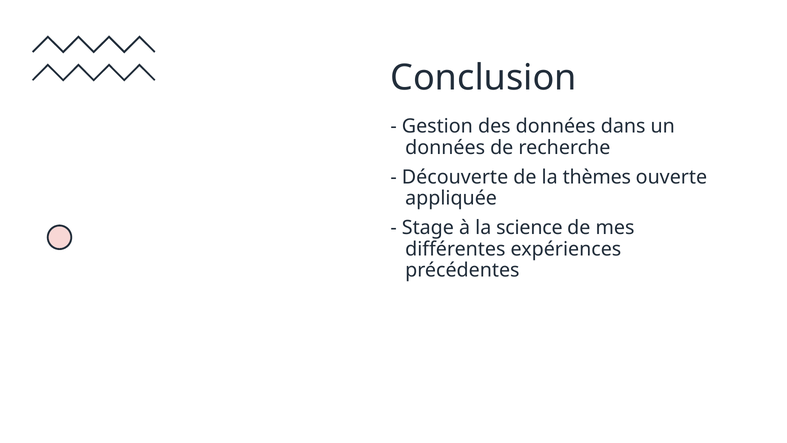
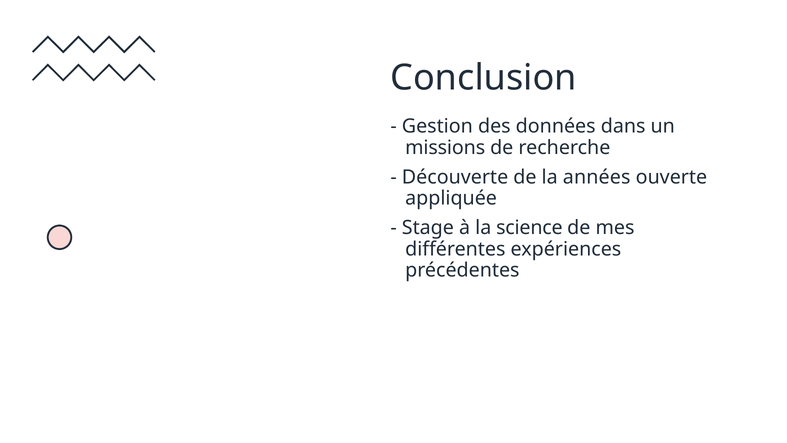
données at (445, 148): données -> missions
thèmes: thèmes -> années
